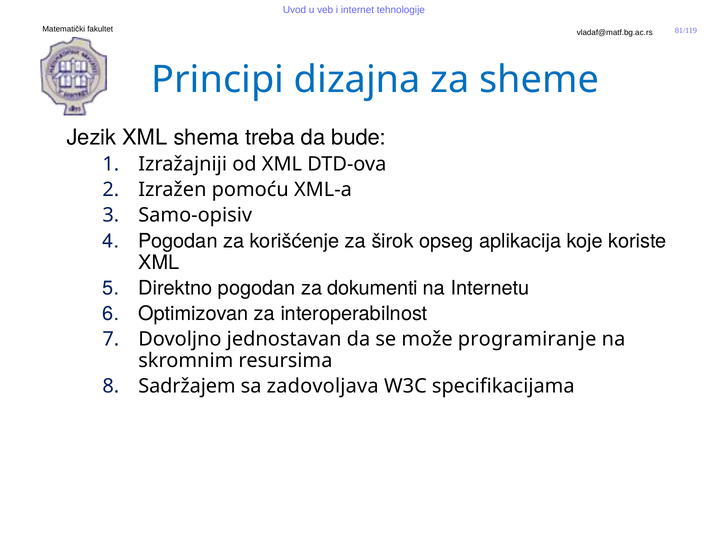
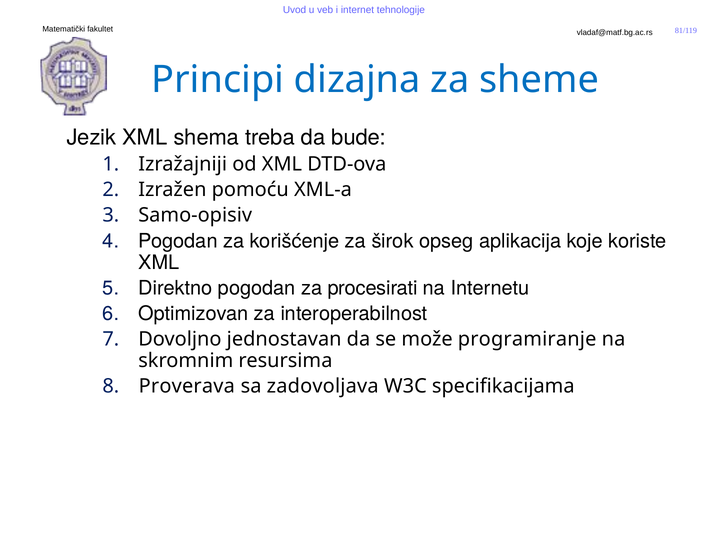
dokumenti: dokumenti -> procesirati
Sadržajem: Sadržajem -> Proverava
